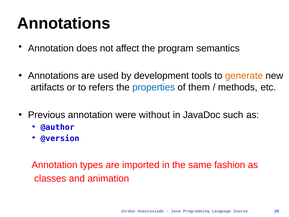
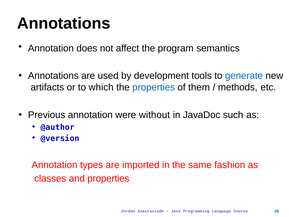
generate colour: orange -> blue
refers: refers -> which
and animation: animation -> properties
